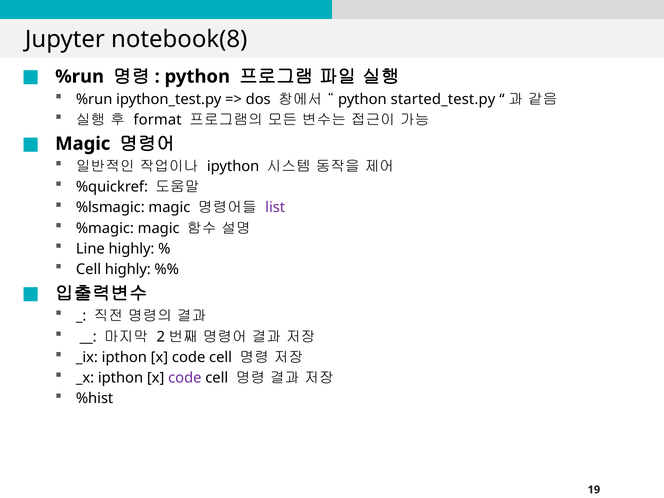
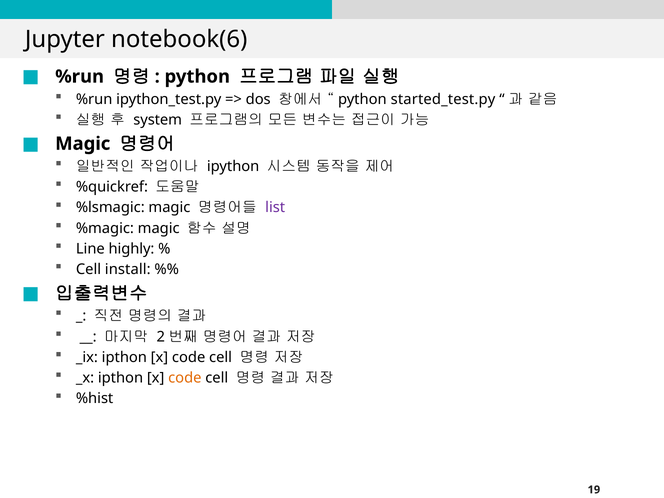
notebook(8: notebook(8 -> notebook(6
format: format -> system
Cell highly: highly -> install
code at (185, 378) colour: purple -> orange
